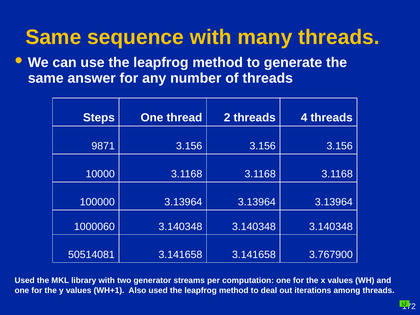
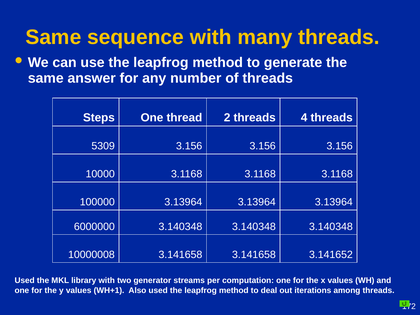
9871: 9871 -> 5309
1000060: 1000060 -> 6000000
50514081: 50514081 -> 10000008
3.767900: 3.767900 -> 3.141652
